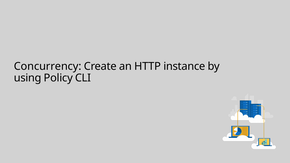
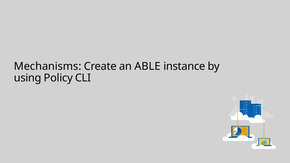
Concurrency: Concurrency -> Mechanisms
HTTP: HTTP -> ABLE
